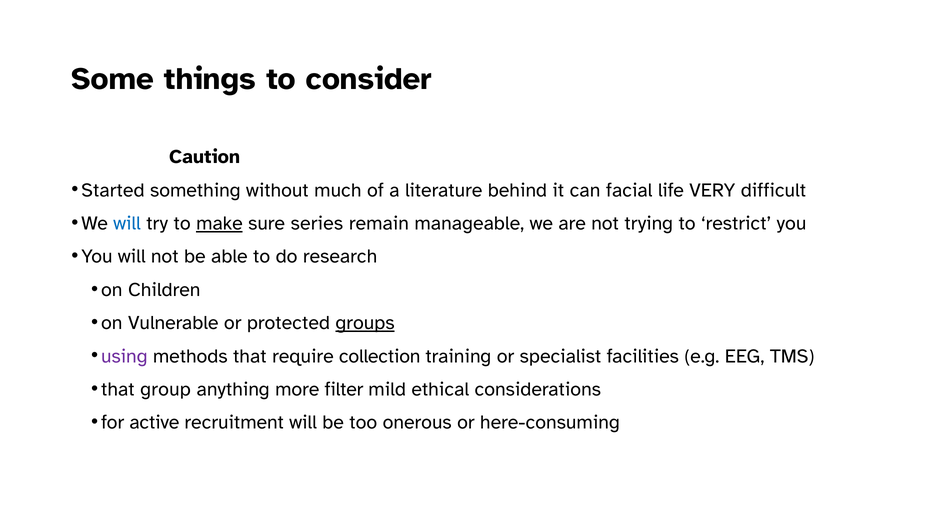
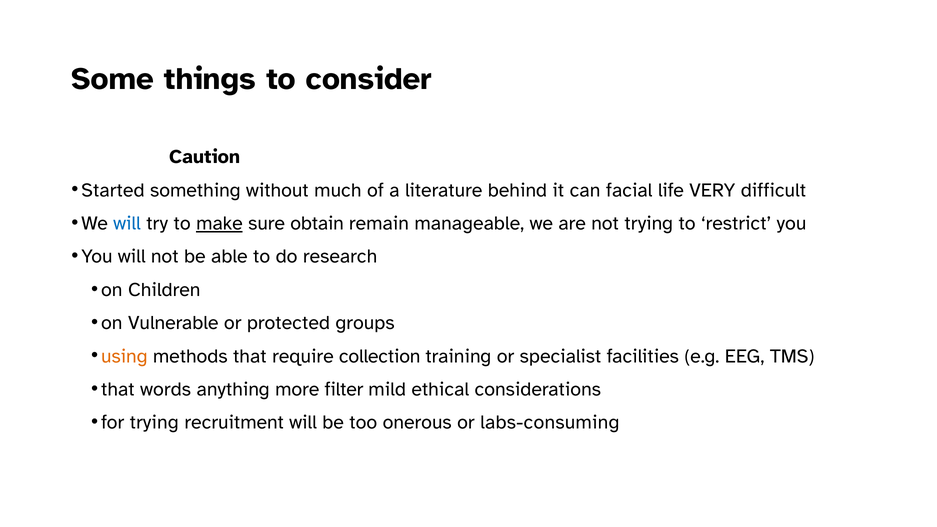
series: series -> obtain
groups underline: present -> none
using colour: purple -> orange
group: group -> words
for active: active -> trying
here-consuming: here-consuming -> labs-consuming
